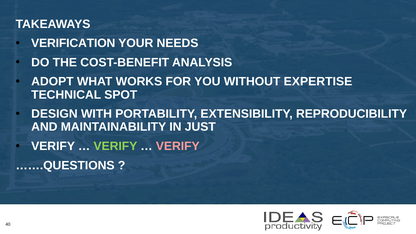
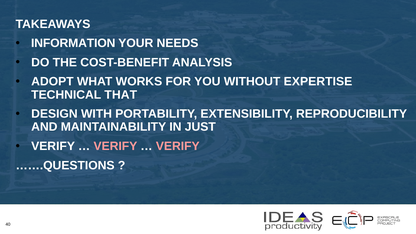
VERIFICATION: VERIFICATION -> INFORMATION
SPOT: SPOT -> THAT
VERIFY at (115, 146) colour: light green -> pink
